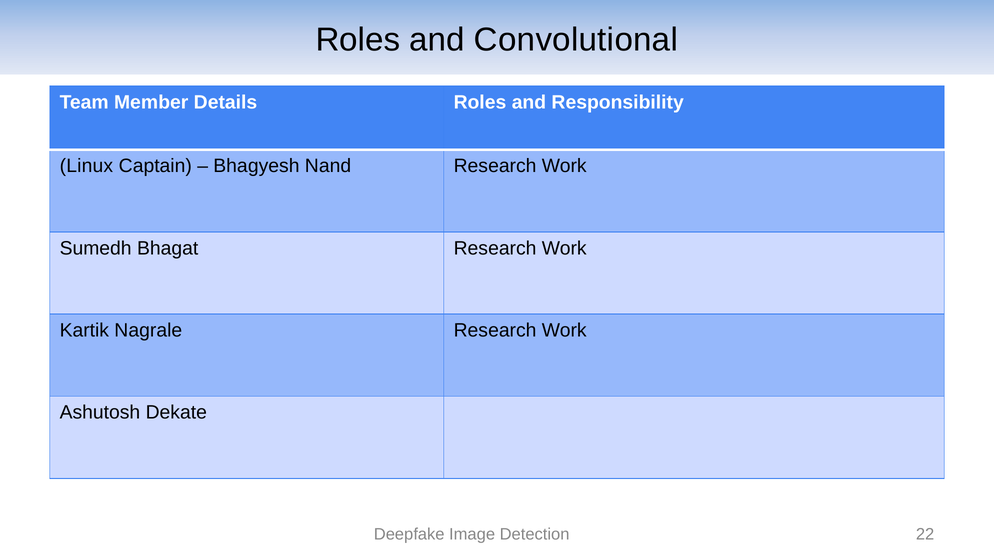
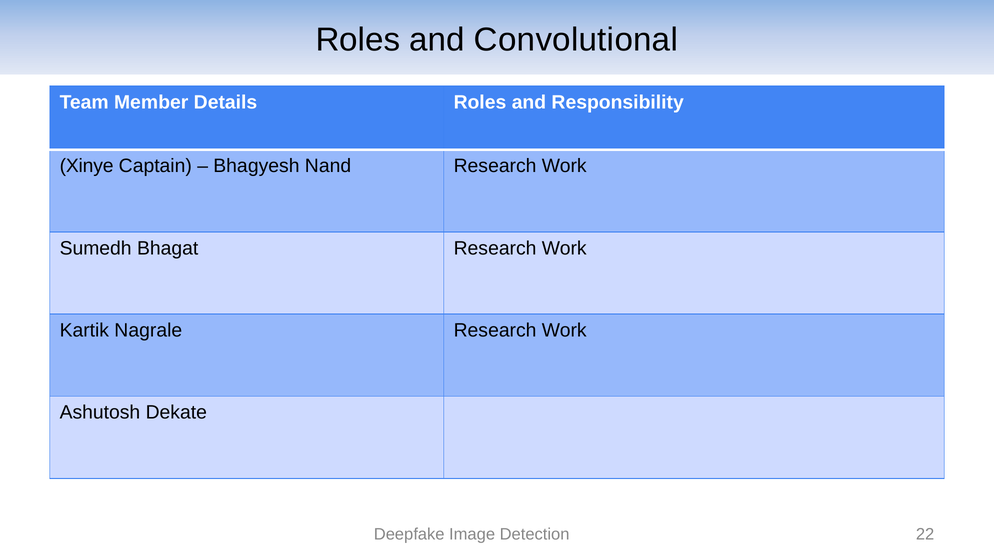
Linux: Linux -> Xinye
